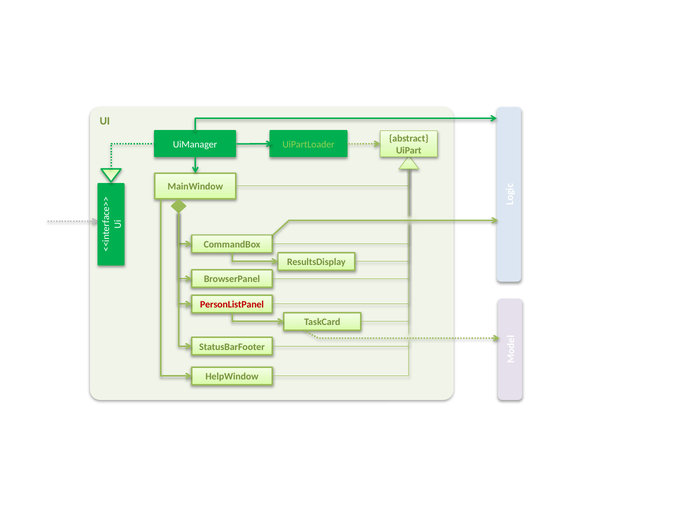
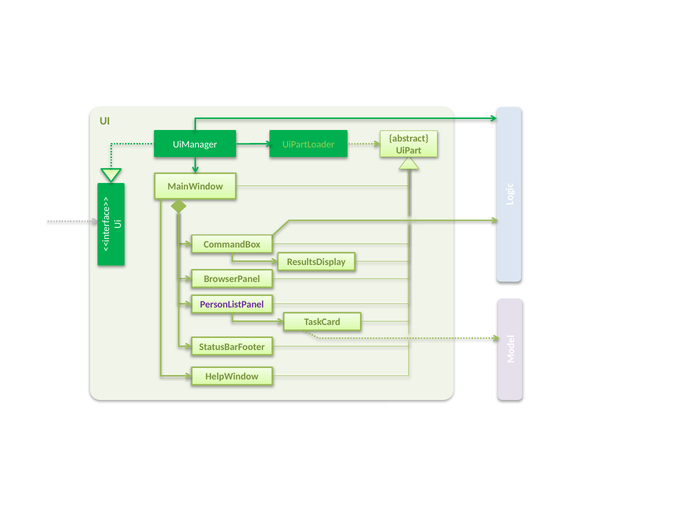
PersonListPanel colour: red -> purple
